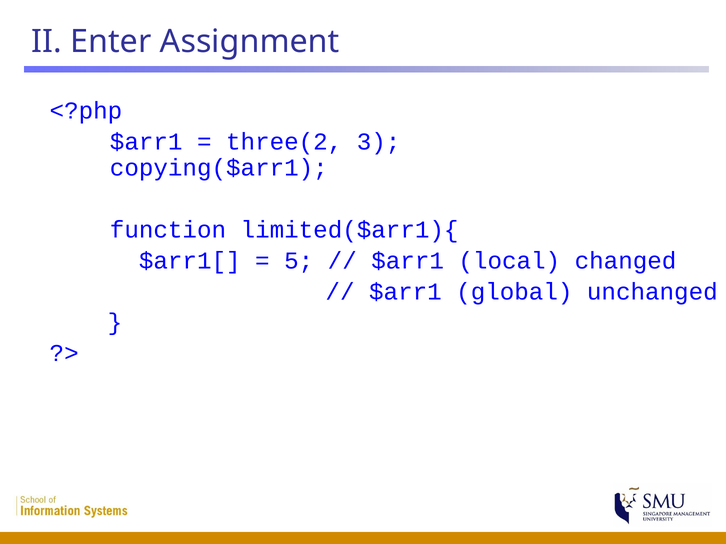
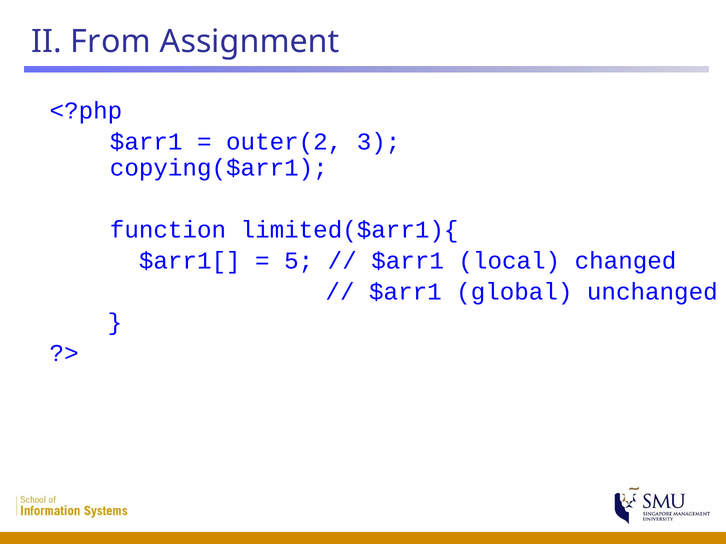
Enter: Enter -> From
three(2: three(2 -> outer(2
